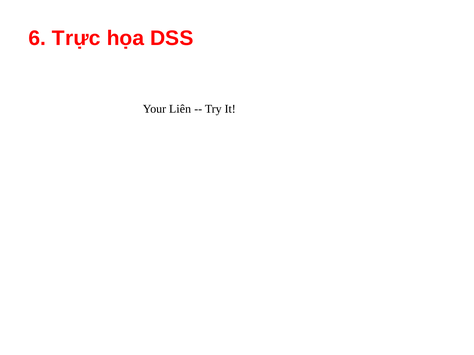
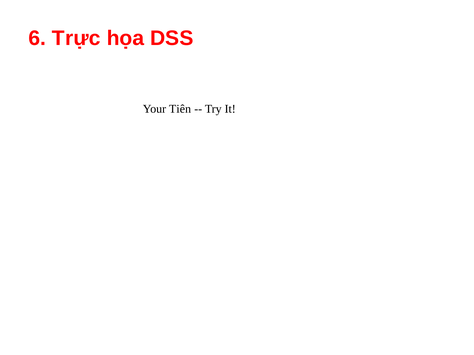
Liên: Liên -> Tiên
